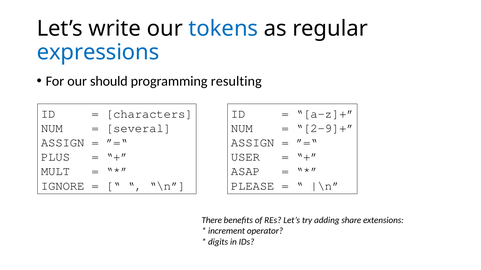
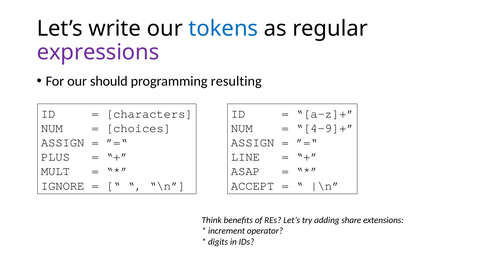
expressions colour: blue -> purple
several: several -> choices
2-9]+: 2-9]+ -> 4-9]+
USER: USER -> LINE
PLEASE: PLEASE -> ACCEPT
There: There -> Think
